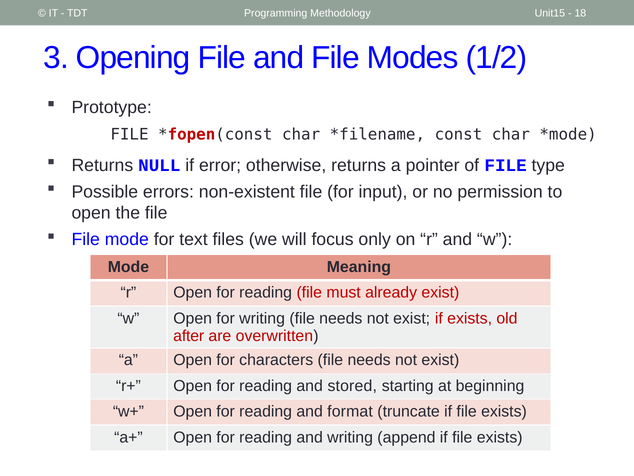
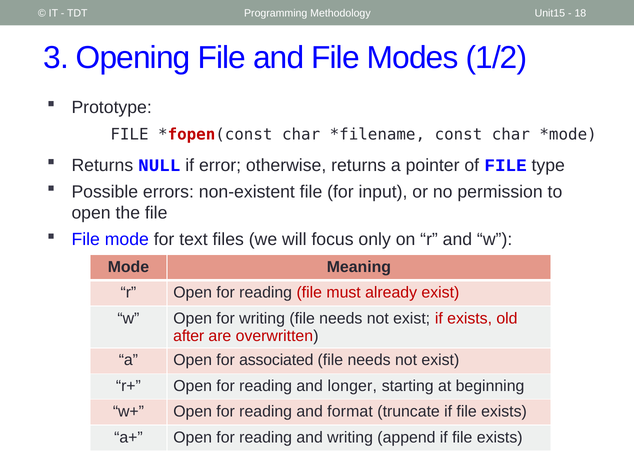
characters: characters -> associated
stored: stored -> longer
